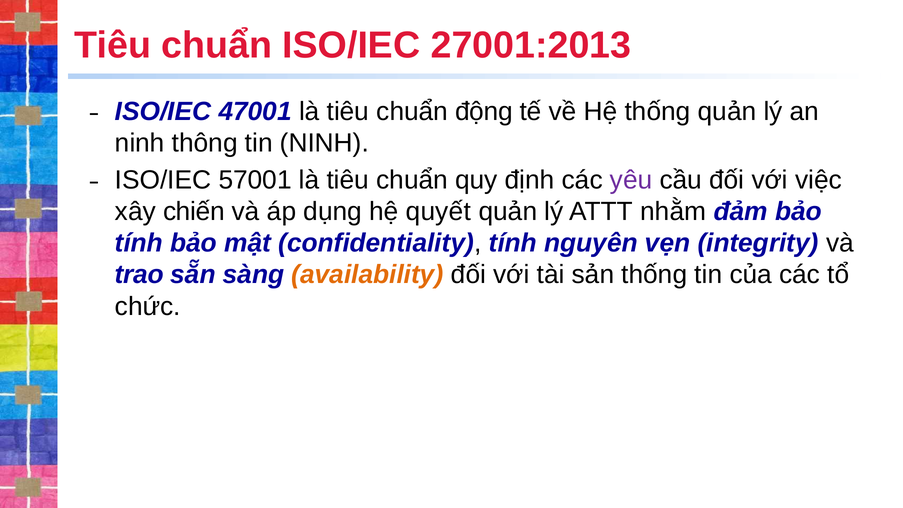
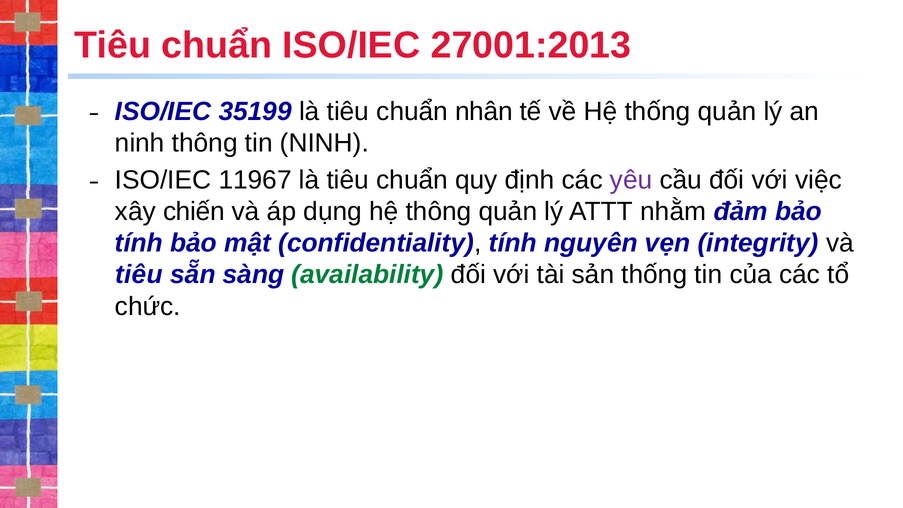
47001: 47001 -> 35199
động: động -> nhân
57001: 57001 -> 11967
hệ quyết: quyết -> thông
trao at (139, 275): trao -> tiêu
availability colour: orange -> green
